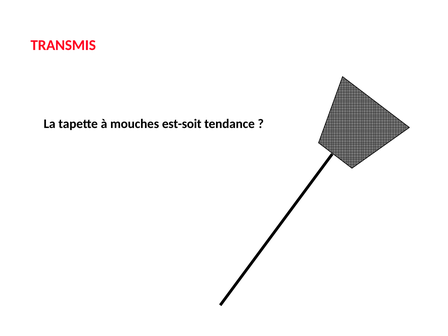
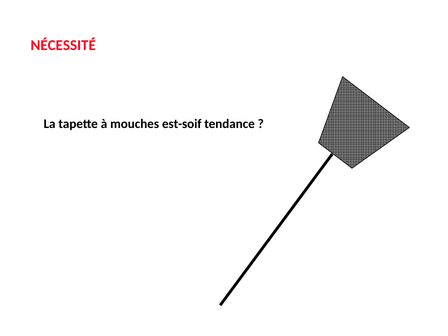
TRANSMIS: TRANSMIS -> NÉCESSITÉ
est-soit: est-soit -> est-soif
